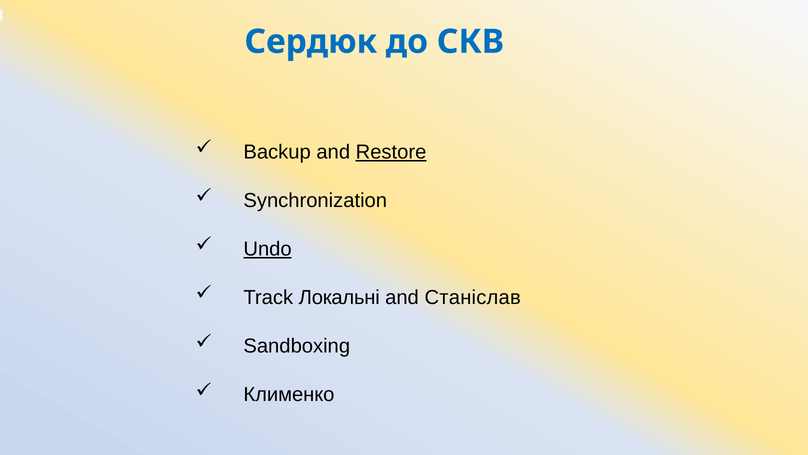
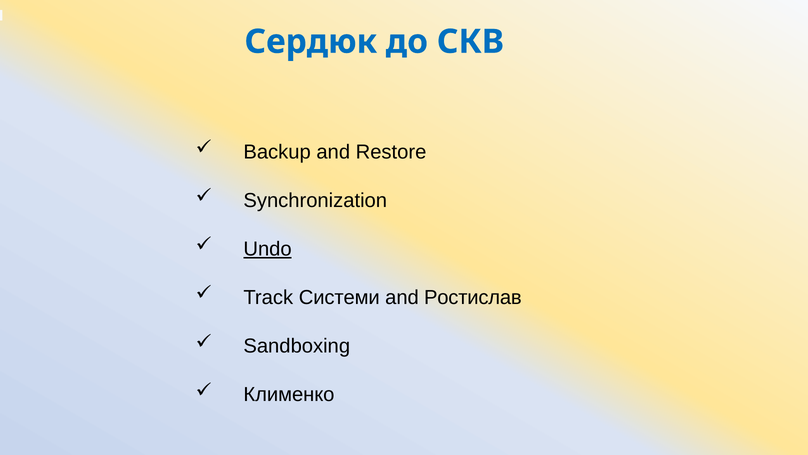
Restore underline: present -> none
Локальні: Локальні -> Системи
Станіслав: Станіслав -> Ростислав
